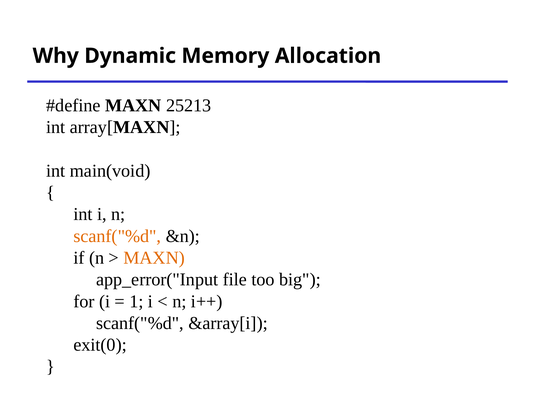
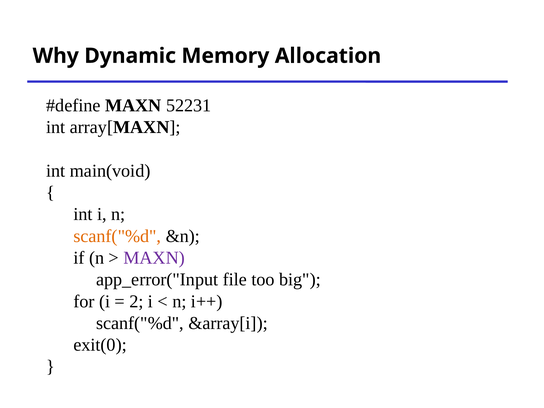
25213: 25213 -> 52231
MAXN at (154, 258) colour: orange -> purple
1: 1 -> 2
